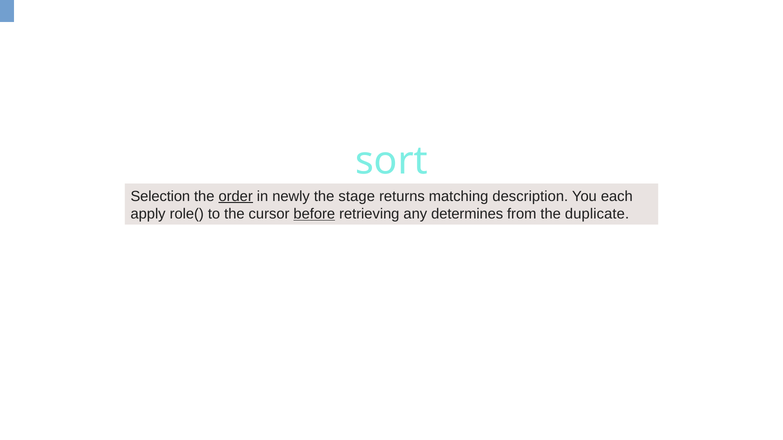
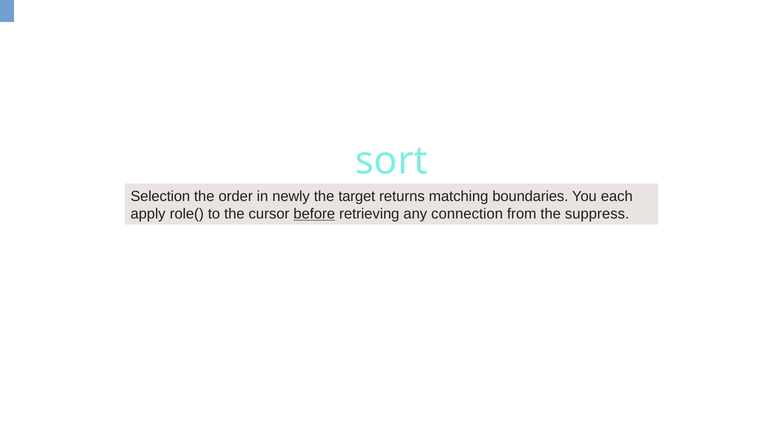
order underline: present -> none
stage: stage -> target
description: description -> boundaries
determines: determines -> connection
duplicate: duplicate -> suppress
